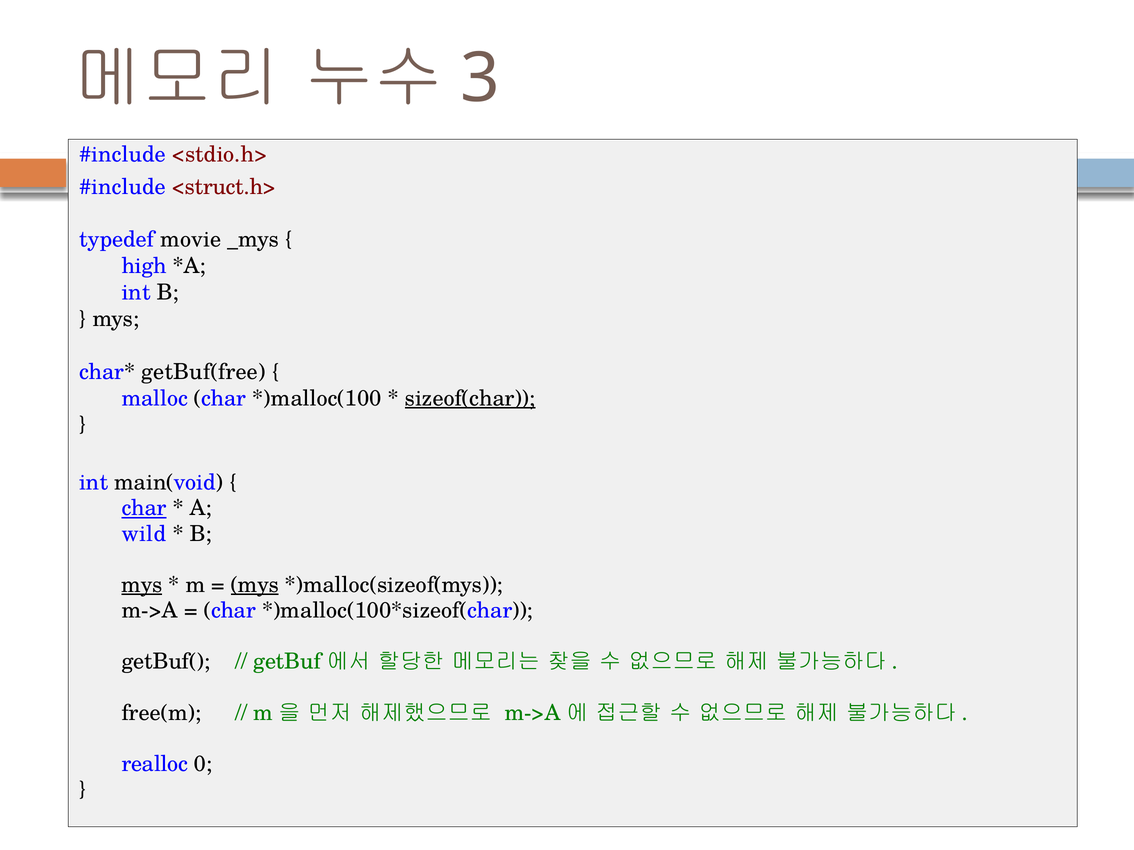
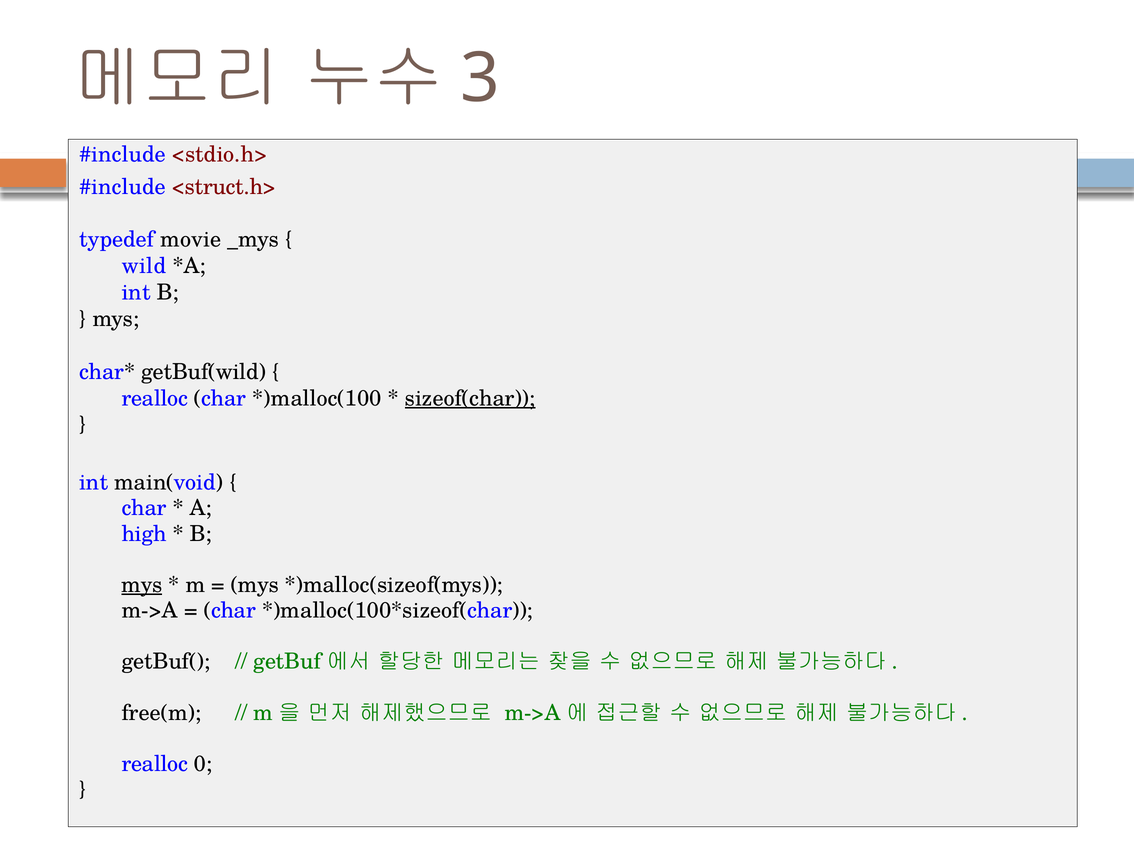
high: high -> wild
getBuf(free: getBuf(free -> getBuf(wild
malloc at (155, 398): malloc -> realloc
char at (144, 509) underline: present -> none
wild: wild -> high
mys at (255, 585) underline: present -> none
